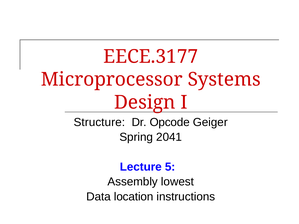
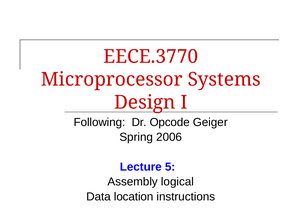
EECE.3177: EECE.3177 -> EECE.3770
Structure: Structure -> Following
2041: 2041 -> 2006
lowest: lowest -> logical
